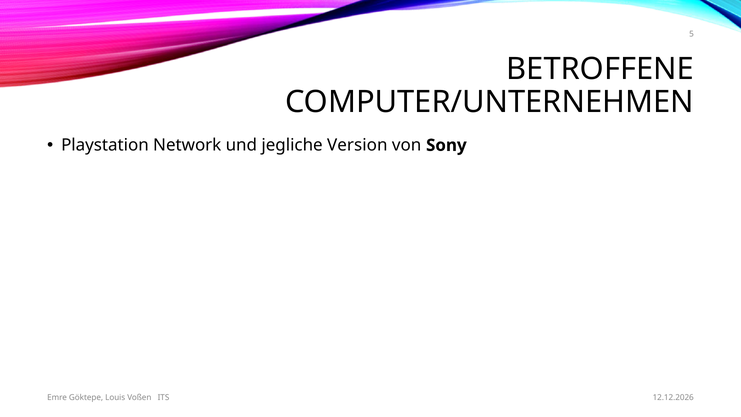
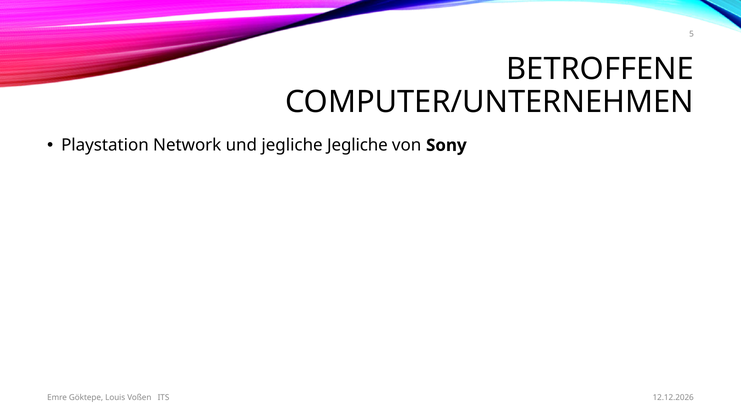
jegliche Version: Version -> Jegliche
